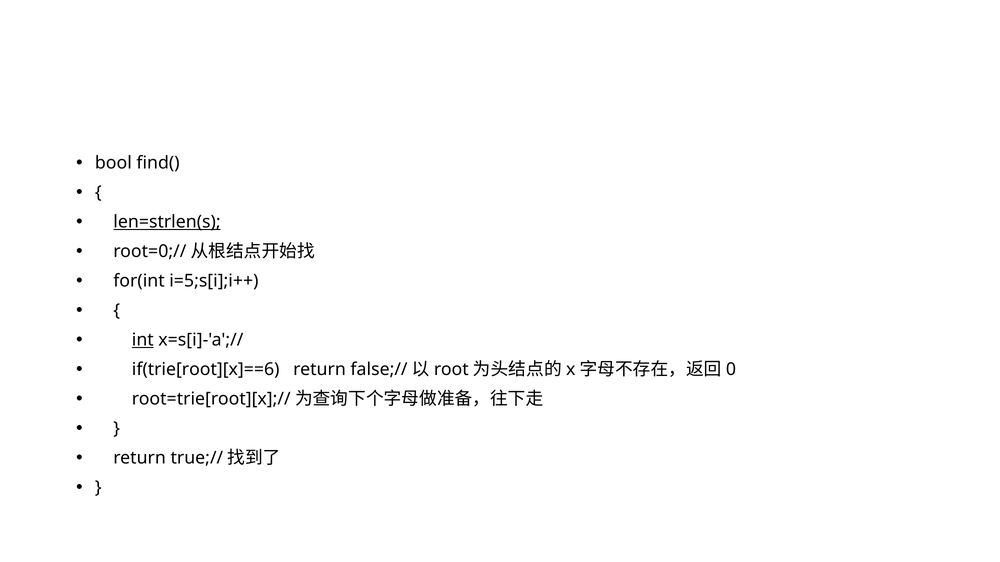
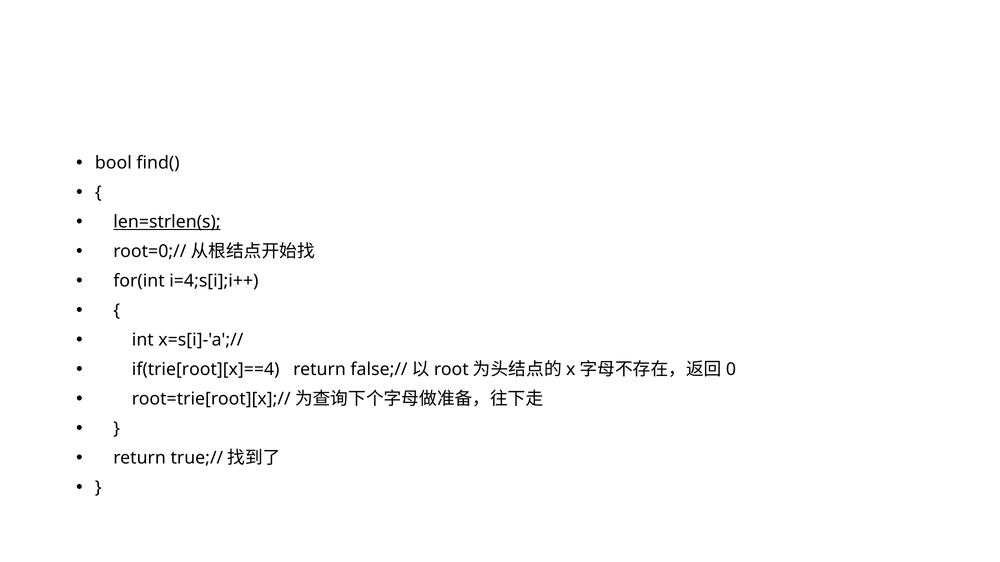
i=5;s[i];i++: i=5;s[i];i++ -> i=4;s[i];i++
int underline: present -> none
if(trie[root][x]==6: if(trie[root][x]==6 -> if(trie[root][x]==4
